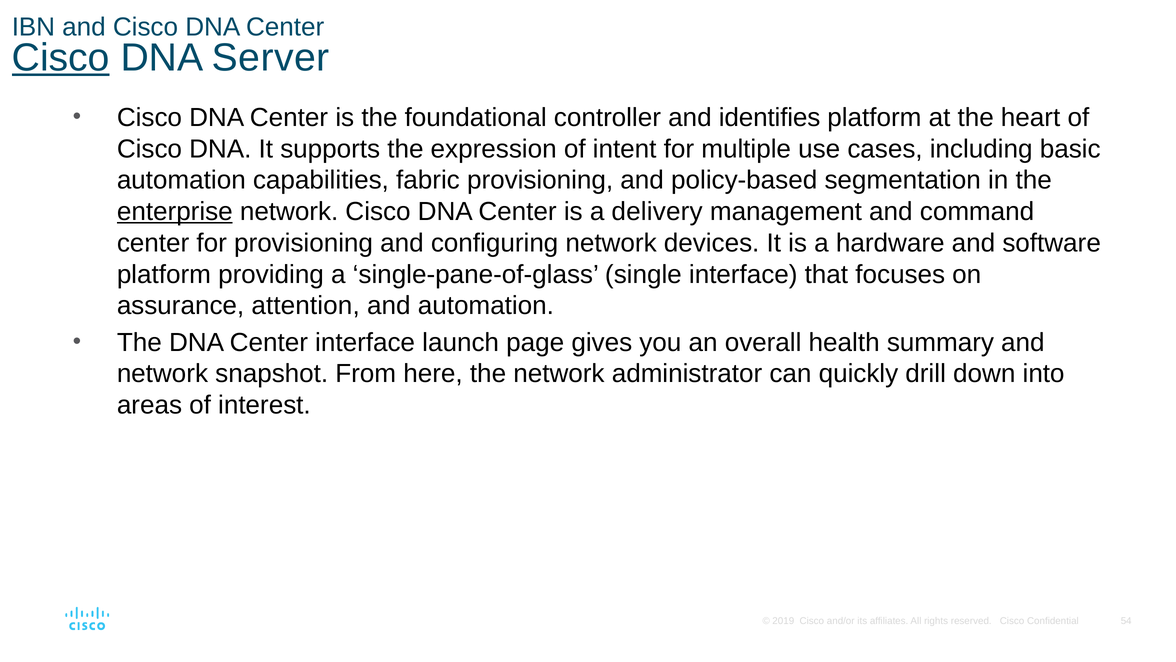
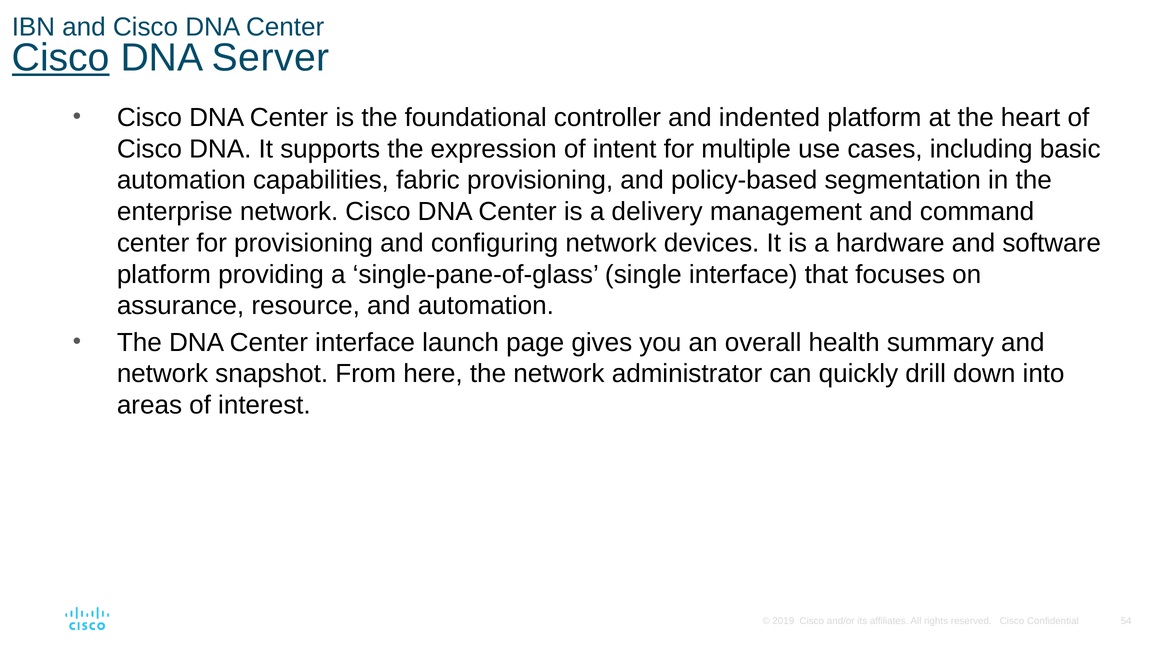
identifies: identifies -> indented
enterprise underline: present -> none
attention: attention -> resource
